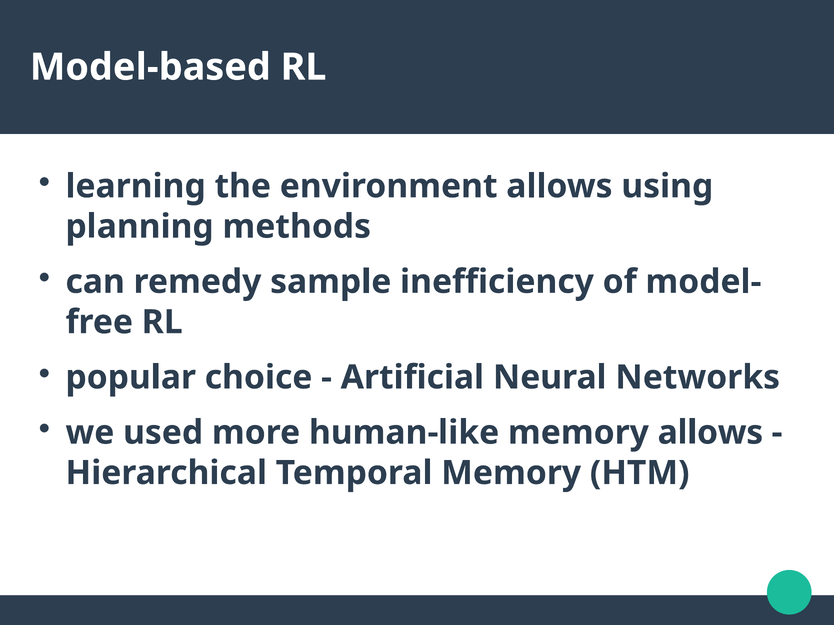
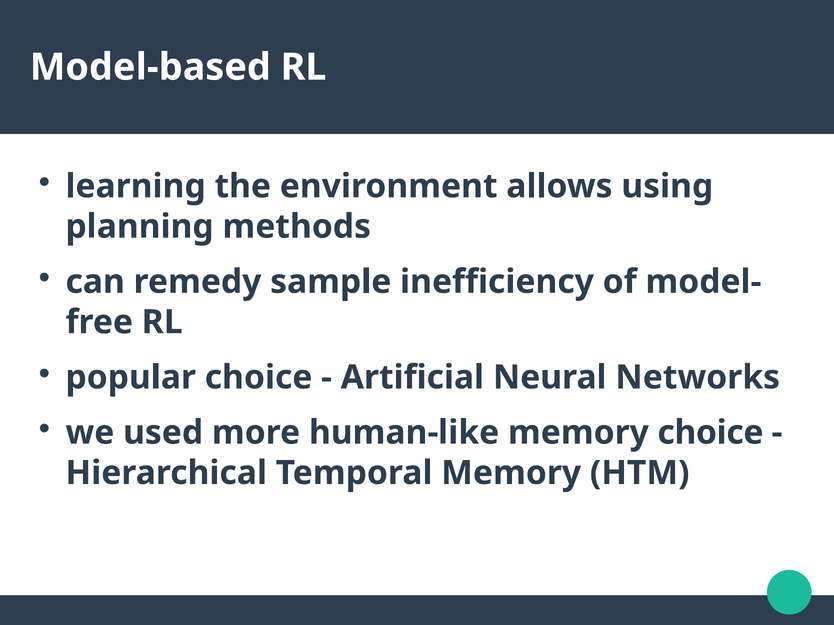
memory allows: allows -> choice
